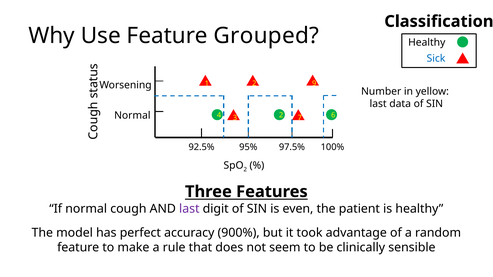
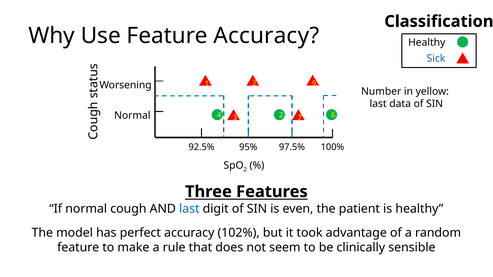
Feature Grouped: Grouped -> Accuracy
last at (189, 209) colour: purple -> blue
900%: 900% -> 102%
